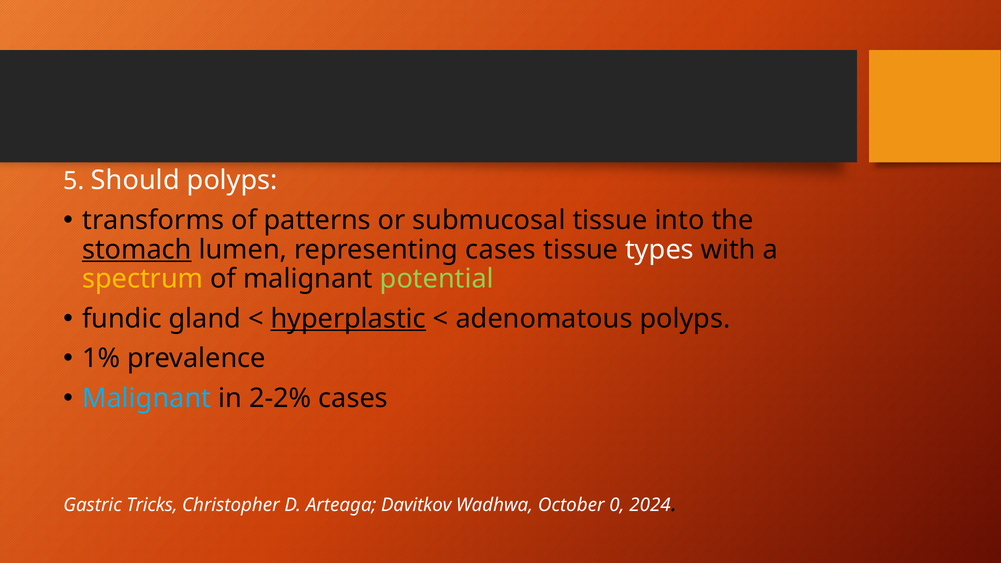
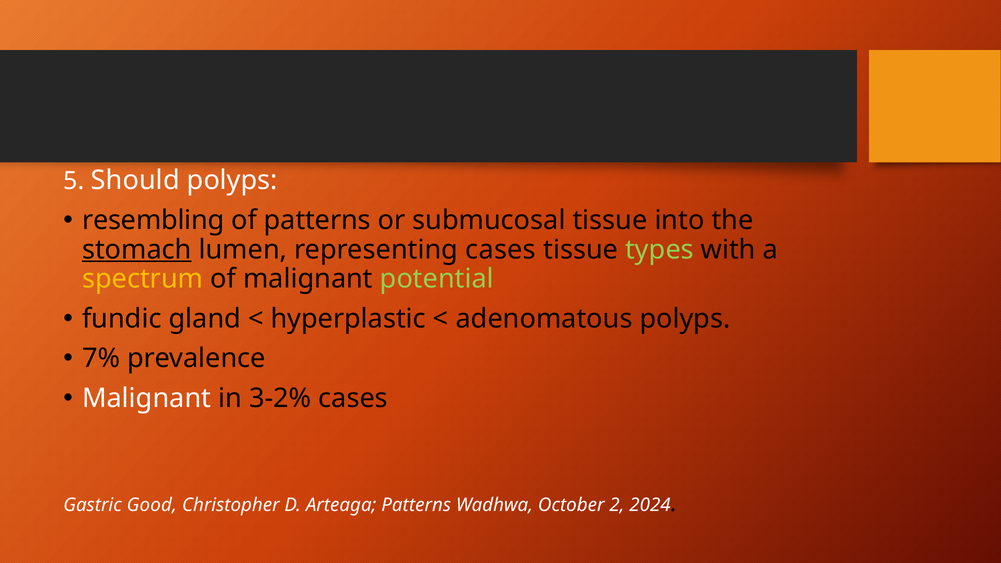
transforms: transforms -> resembling
types colour: white -> light green
hyperplastic underline: present -> none
1%: 1% -> 7%
Malignant at (147, 398) colour: light blue -> white
2-2%: 2-2% -> 3-2%
Tricks: Tricks -> Good
Arteaga Davitkov: Davitkov -> Patterns
0: 0 -> 2
